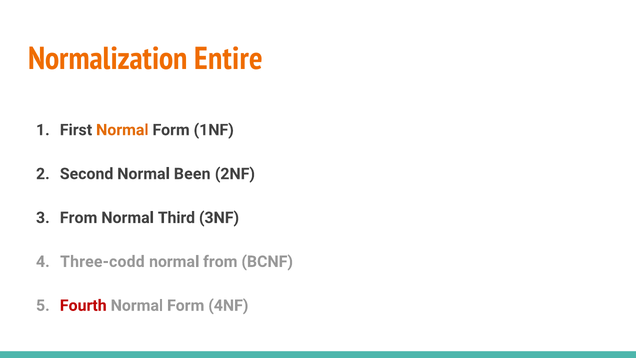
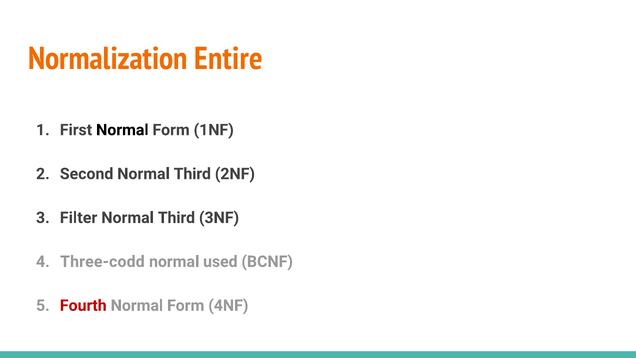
Normal at (122, 130) colour: orange -> black
Second Normal Been: Been -> Third
From at (79, 218): From -> Filter
normal from: from -> used
